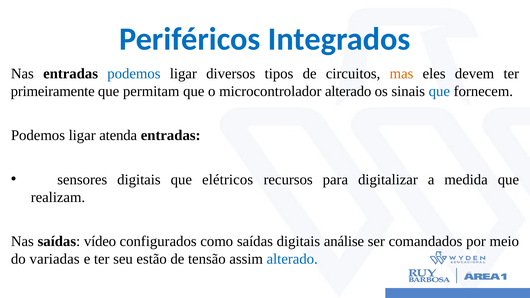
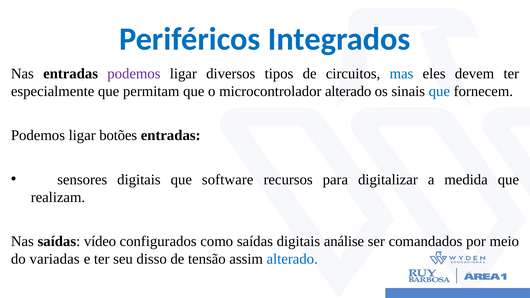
podemos at (134, 74) colour: blue -> purple
mas colour: orange -> blue
primeiramente: primeiramente -> especialmente
atenda: atenda -> botões
elétricos: elétricos -> software
estão: estão -> disso
